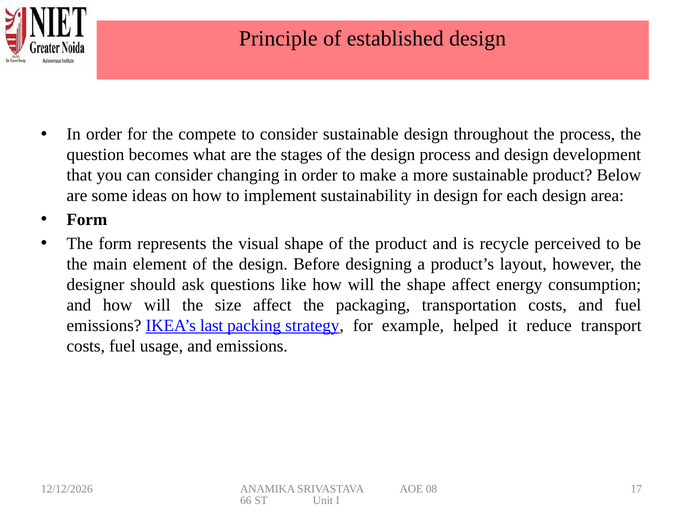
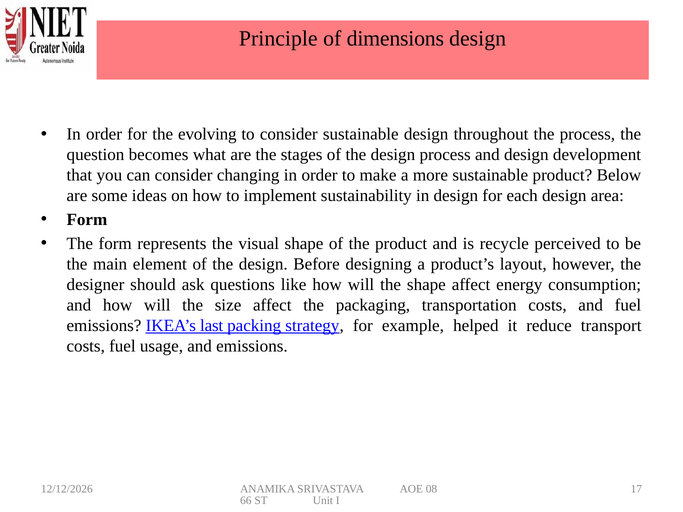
established: established -> dimensions
compete: compete -> evolving
